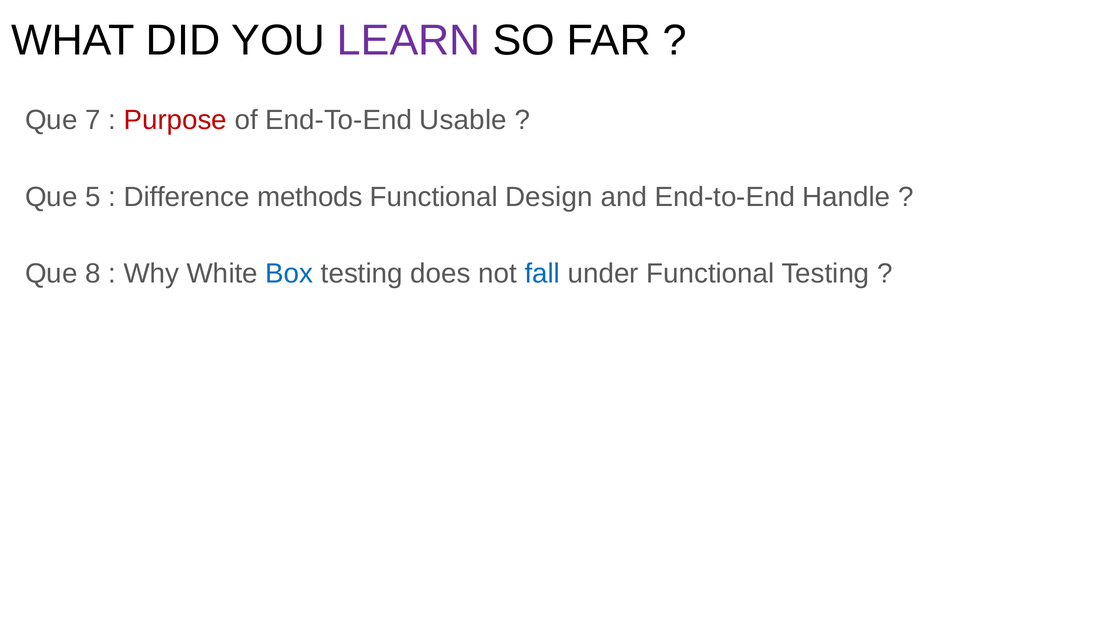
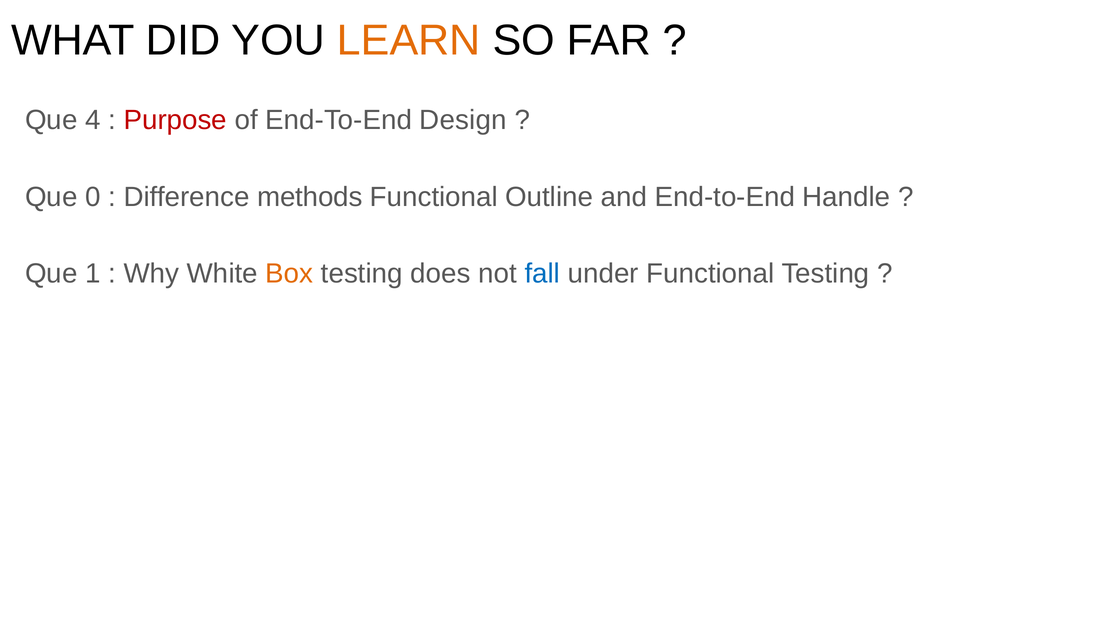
LEARN colour: purple -> orange
7: 7 -> 4
Usable: Usable -> Design
5: 5 -> 0
Design: Design -> Outline
8: 8 -> 1
Box colour: blue -> orange
